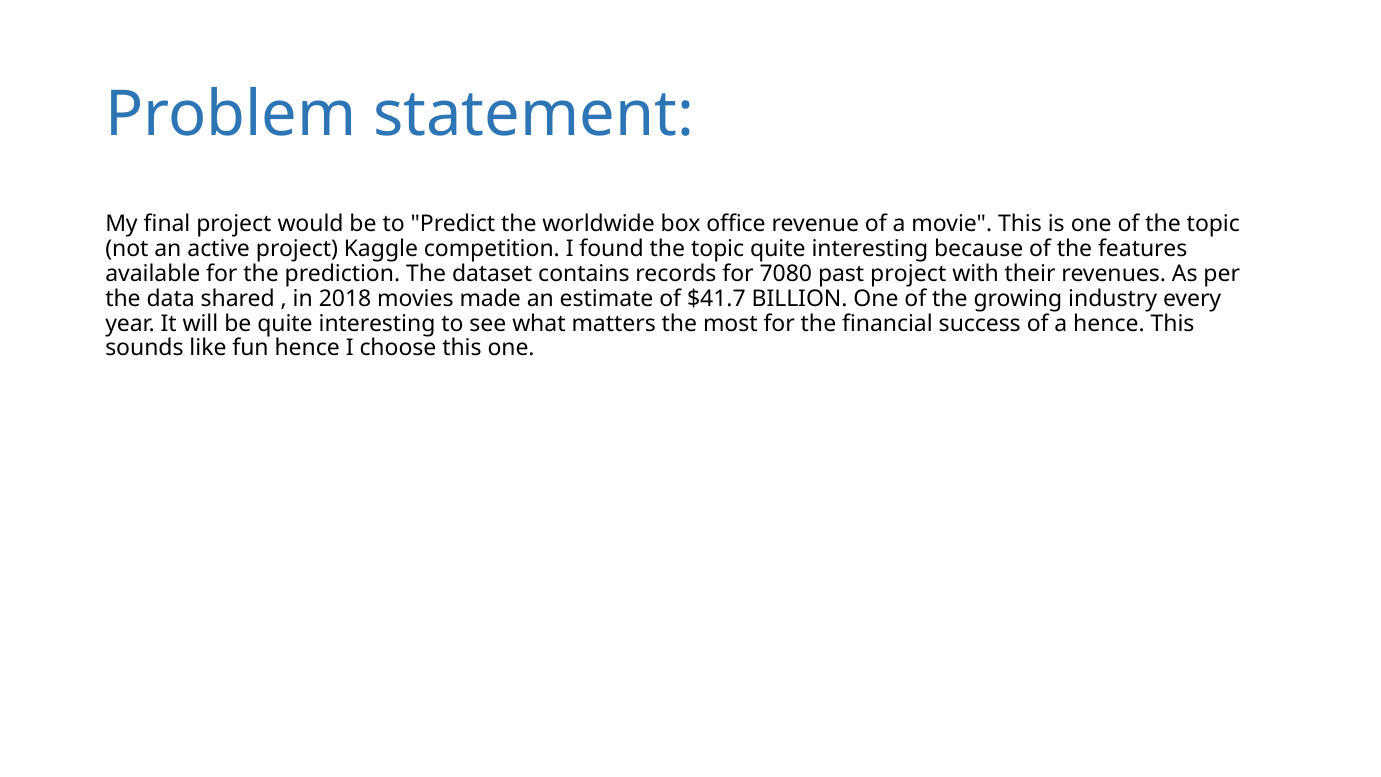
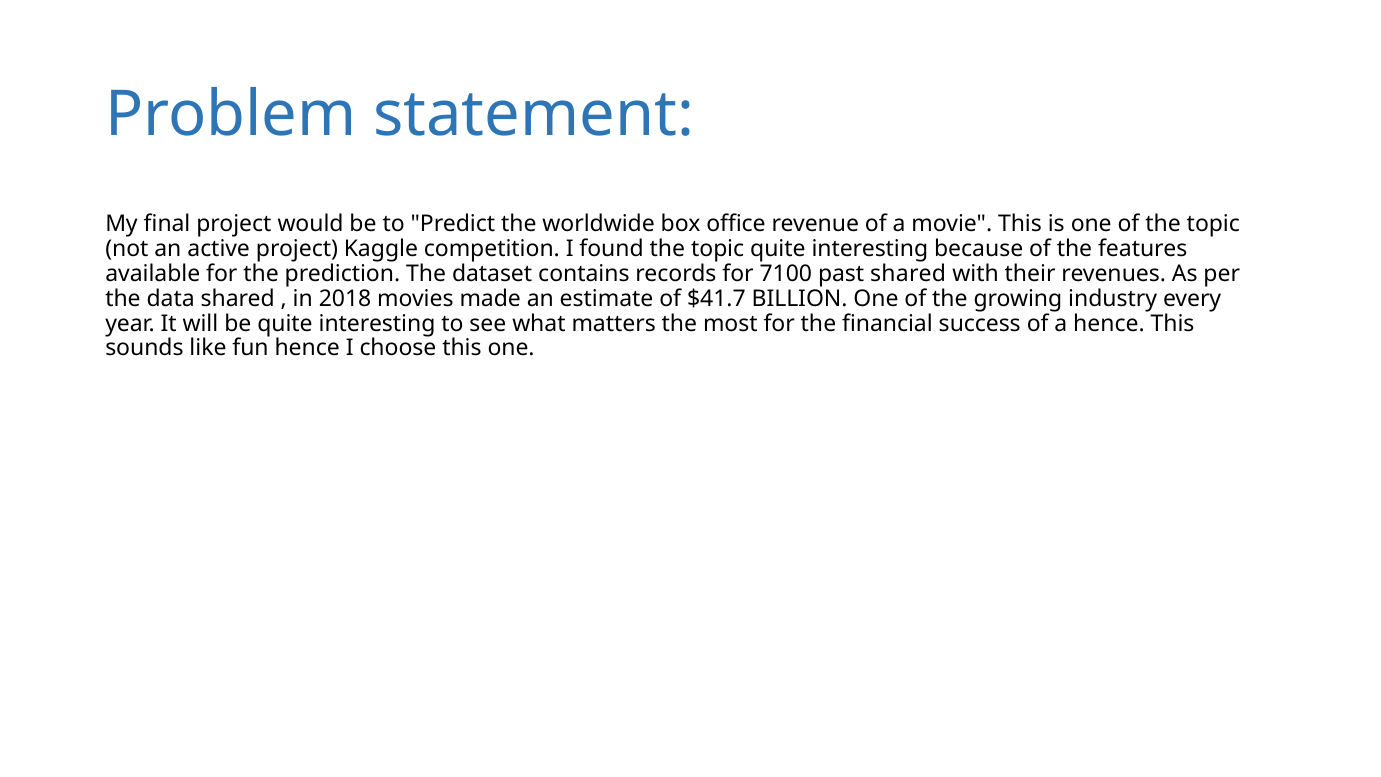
7080: 7080 -> 7100
past project: project -> shared
